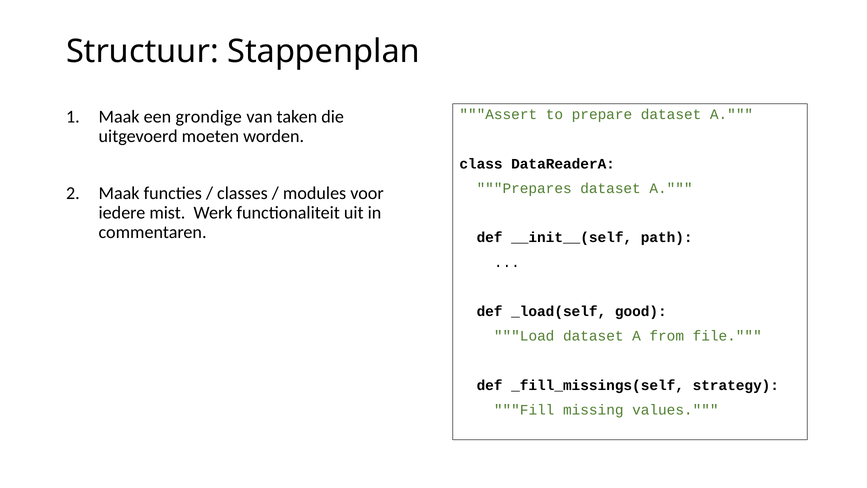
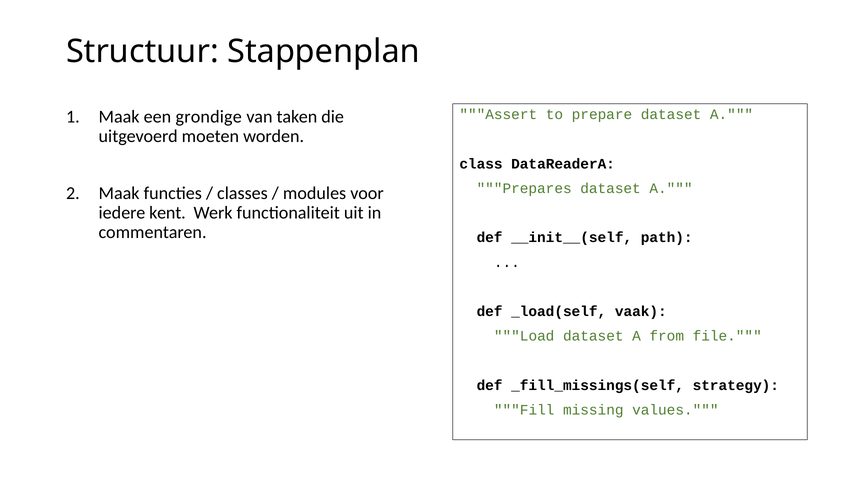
mist: mist -> kent
good: good -> vaak
